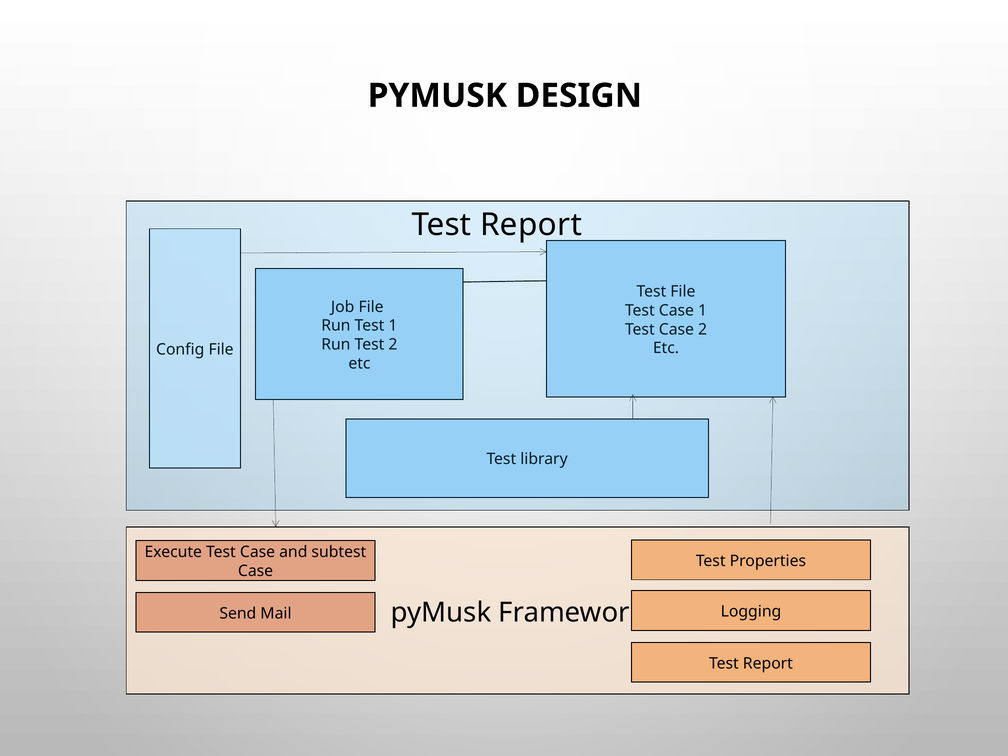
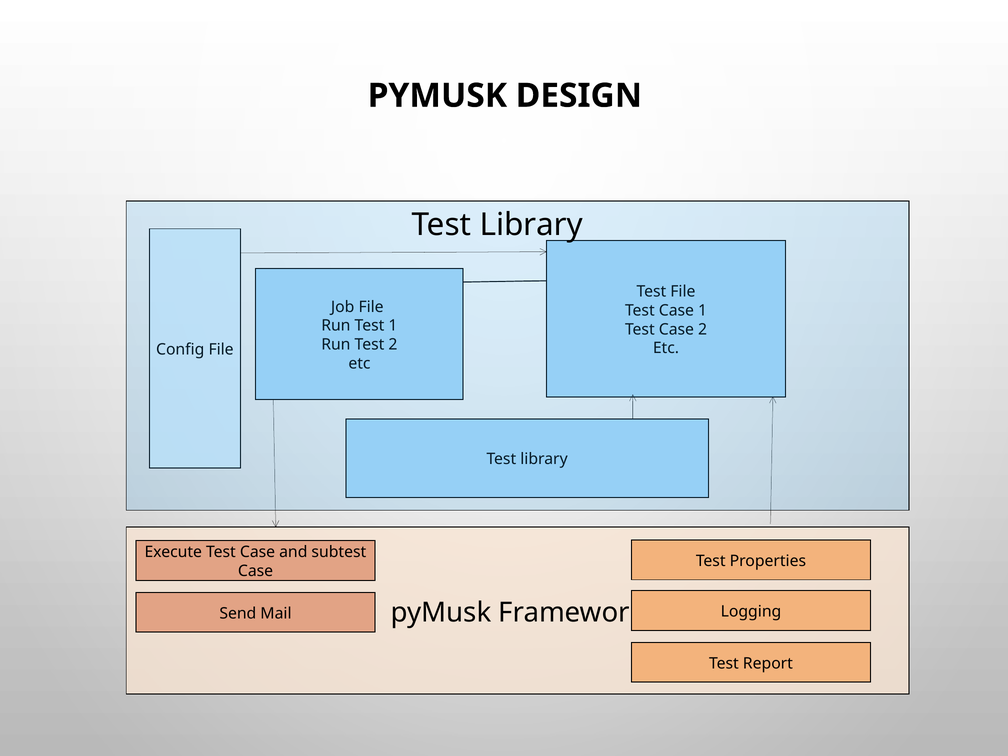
Report at (531, 225): Report -> Library
